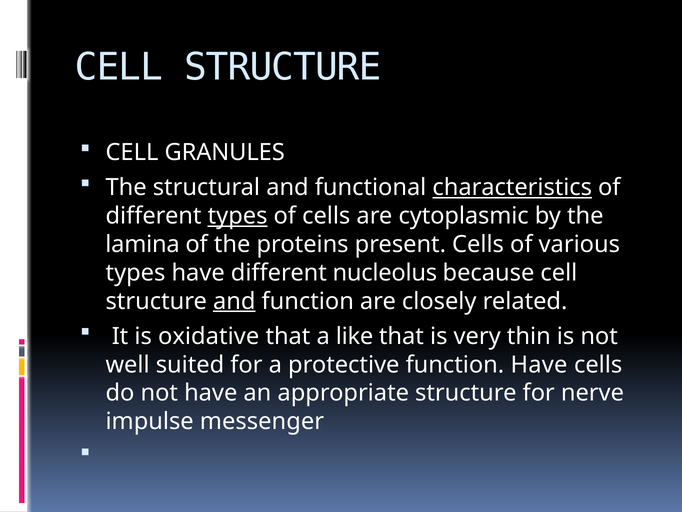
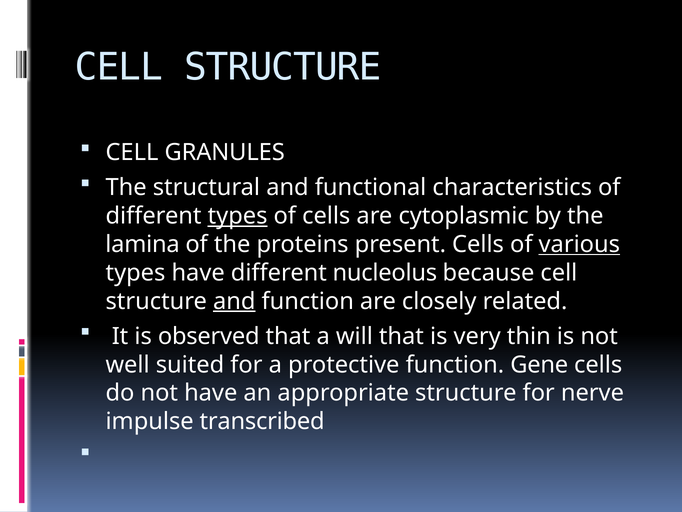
characteristics underline: present -> none
various underline: none -> present
oxidative: oxidative -> observed
like: like -> will
function Have: Have -> Gene
messenger: messenger -> transcribed
